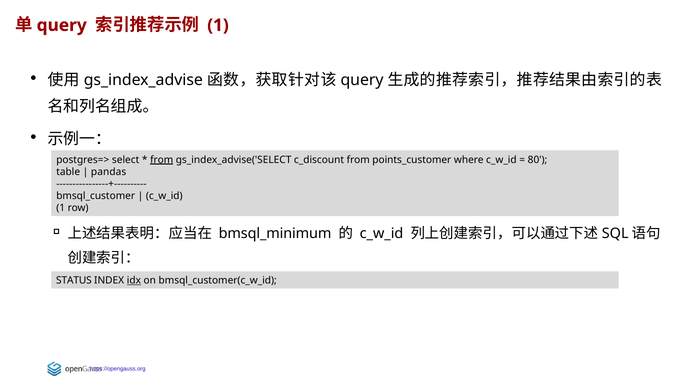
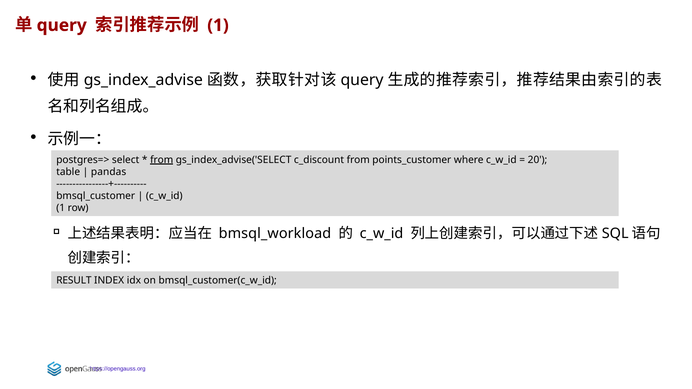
80: 80 -> 20
bmsql_minimum: bmsql_minimum -> bmsql_workload
STATUS: STATUS -> RESULT
idx underline: present -> none
